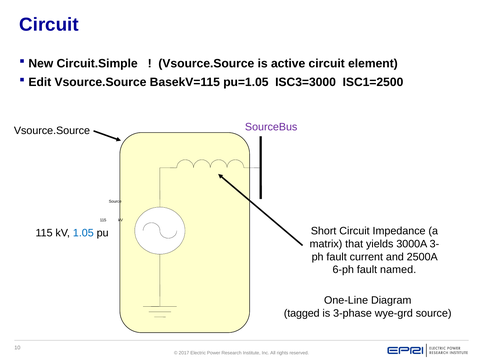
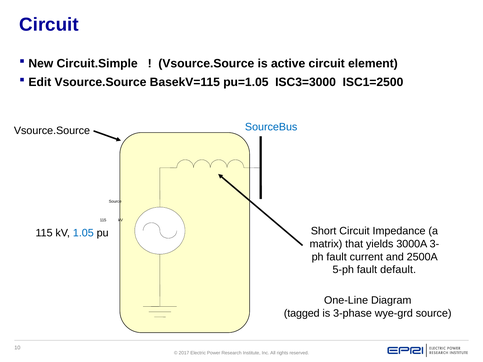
SourceBus colour: purple -> blue
6-ph: 6-ph -> 5-ph
named: named -> default
